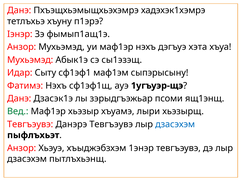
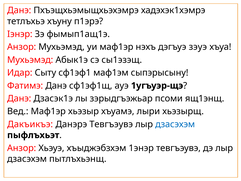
хэта: хэта -> зэуэ
Фатимэ Нэхъ: Нэхъ -> Данэ
Вед colour: green -> black
Тевгъэувэ at (30, 124): Тевгъэувэ -> Дакъикъэ
